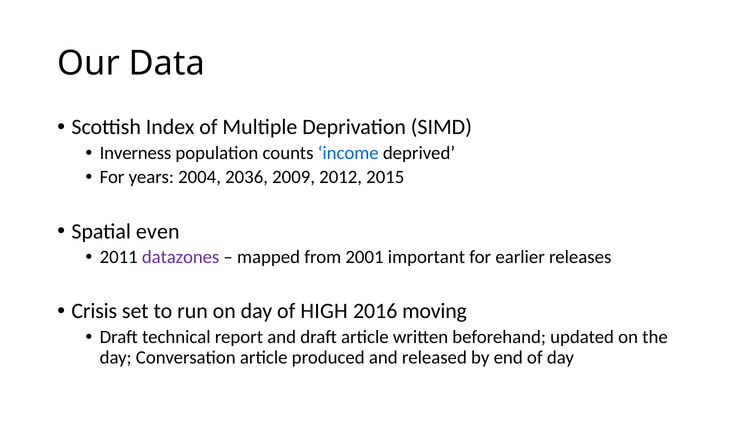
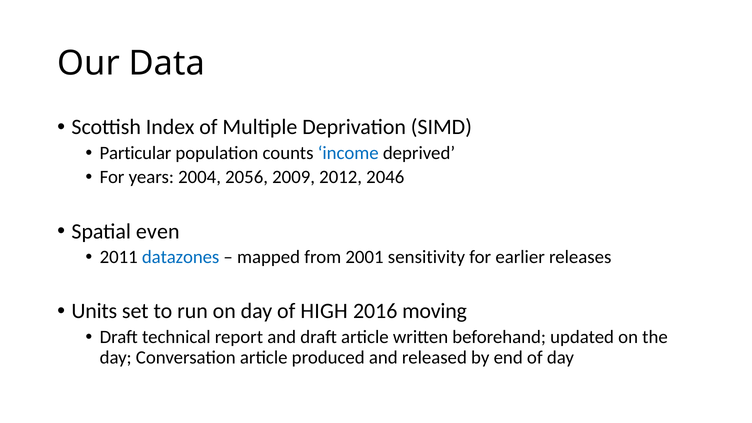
Inverness: Inverness -> Particular
2036: 2036 -> 2056
2015: 2015 -> 2046
datazones colour: purple -> blue
important: important -> sensitivity
Crisis: Crisis -> Units
